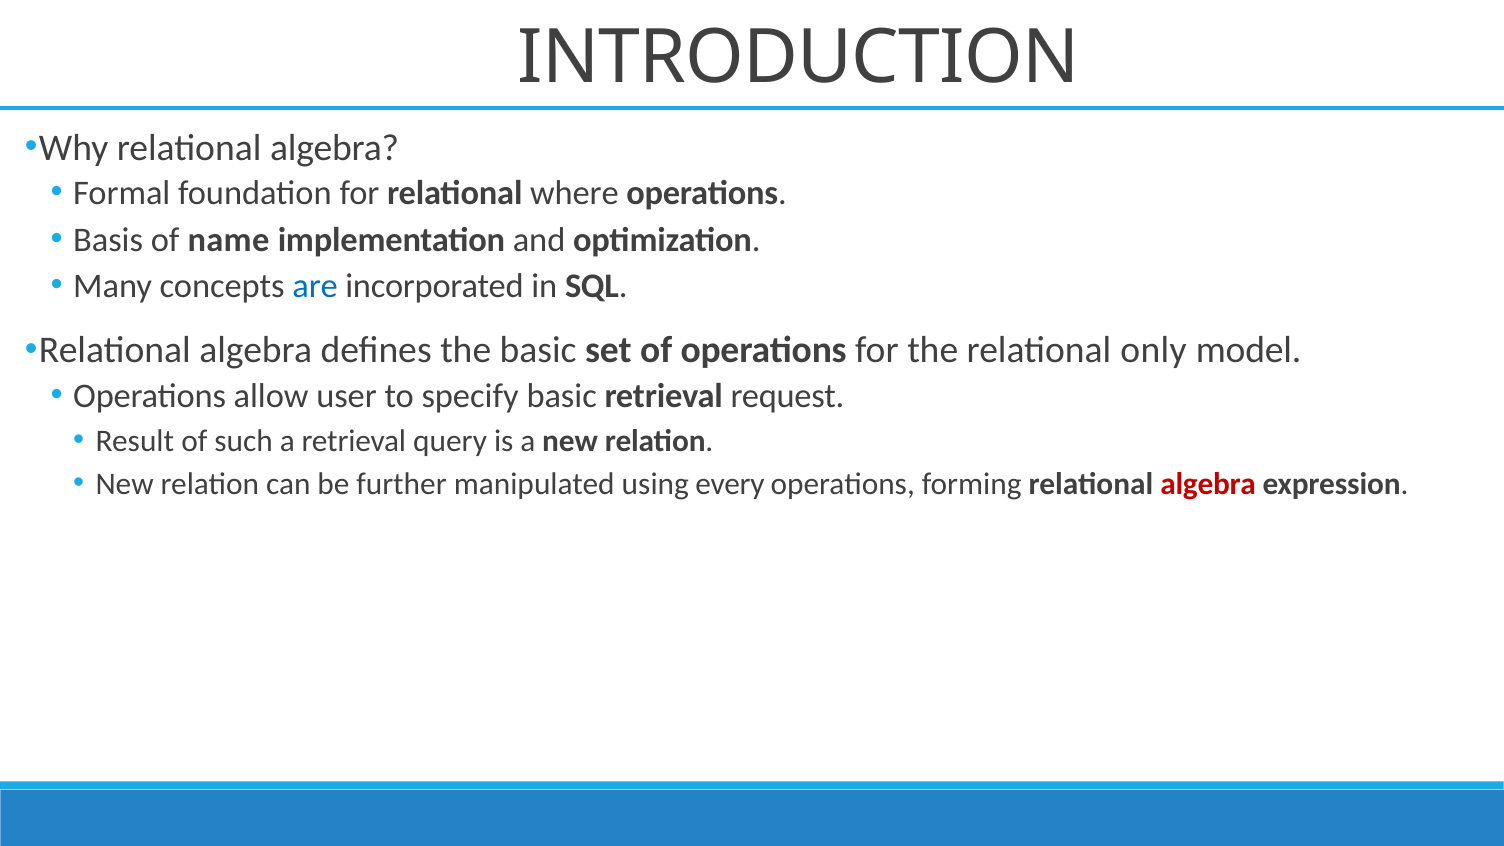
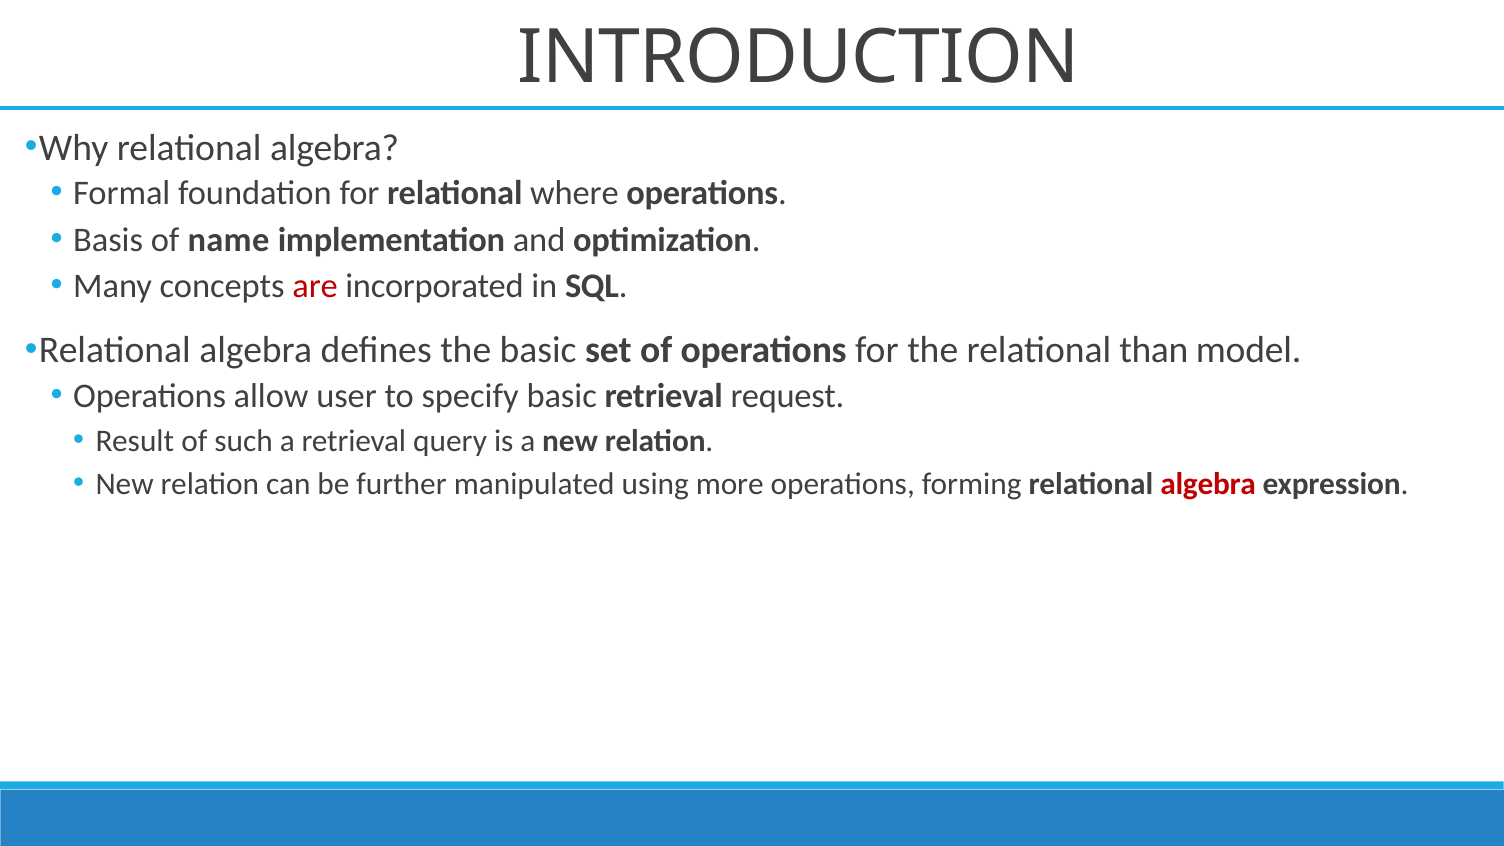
are colour: blue -> red
only: only -> than
every: every -> more
